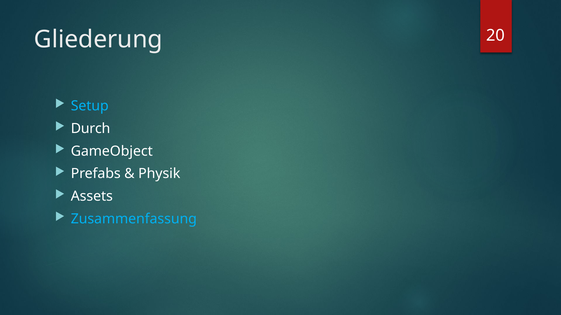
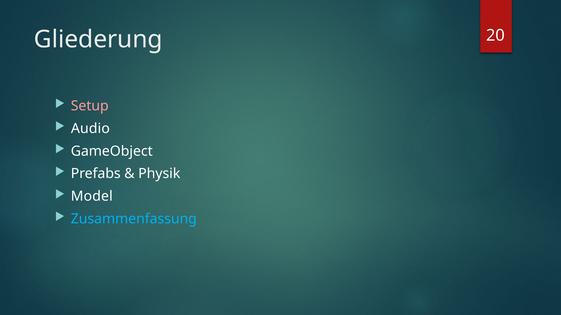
Setup colour: light blue -> pink
Durch: Durch -> Audio
Assets: Assets -> Model
